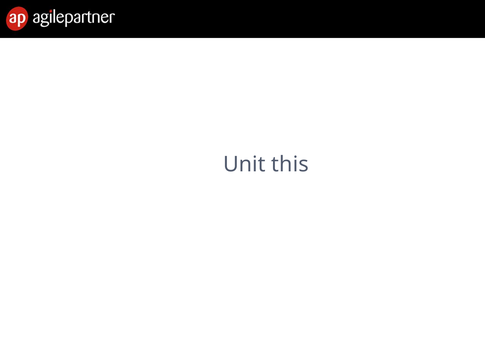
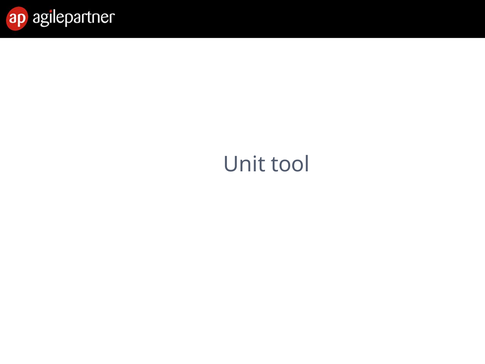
this: this -> tool
